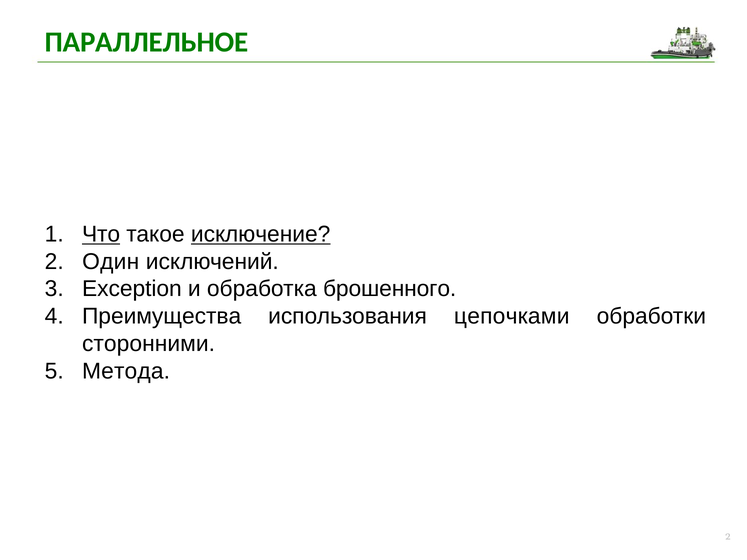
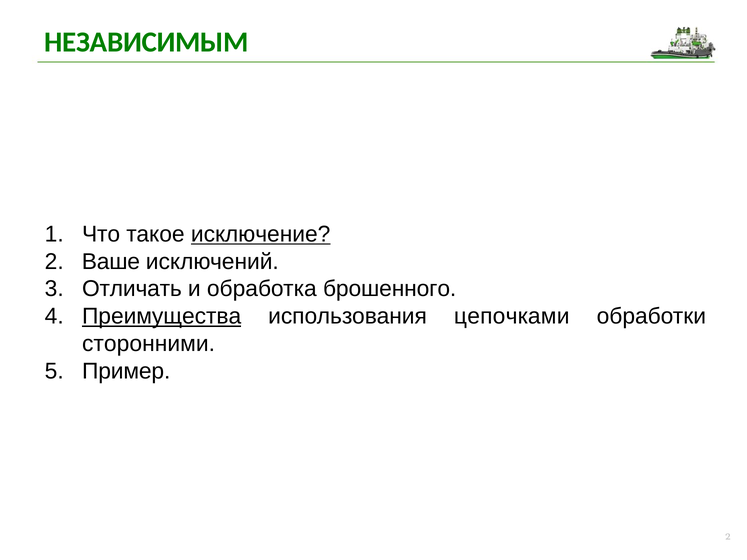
ПАРАЛЛЕЛЬНОЕ: ПАРАЛЛЕЛЬНОЕ -> НЕЗАВИСИМЫМ
Что underline: present -> none
Один: Один -> Ваше
Exception: Exception -> Отличать
Преимущества underline: none -> present
Метода: Метода -> Пример
